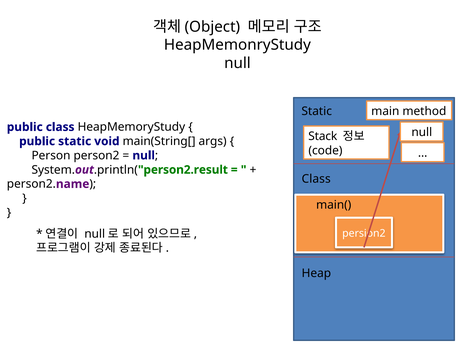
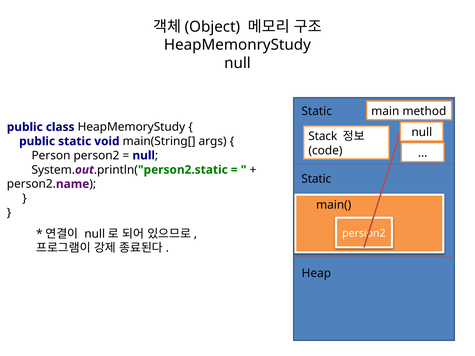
person2.result: person2.result -> person2.static
Class at (316, 179): Class -> Static
